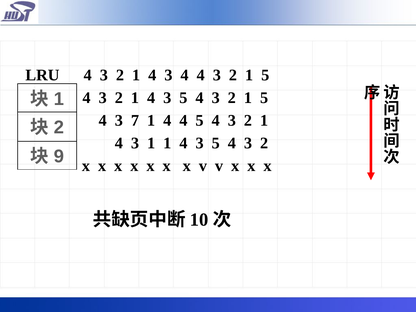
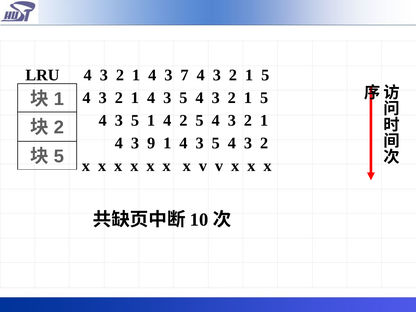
3 4: 4 -> 7
7 at (135, 121): 7 -> 5
1 4 4: 4 -> 2
3 1: 1 -> 9
9 at (59, 157): 9 -> 5
